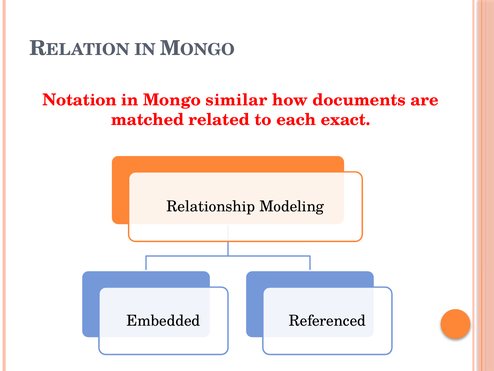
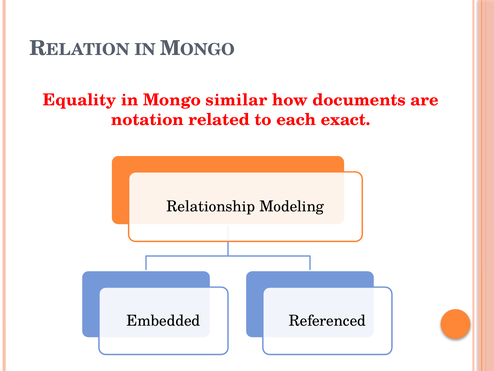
Notation: Notation -> Equality
matched: matched -> notation
